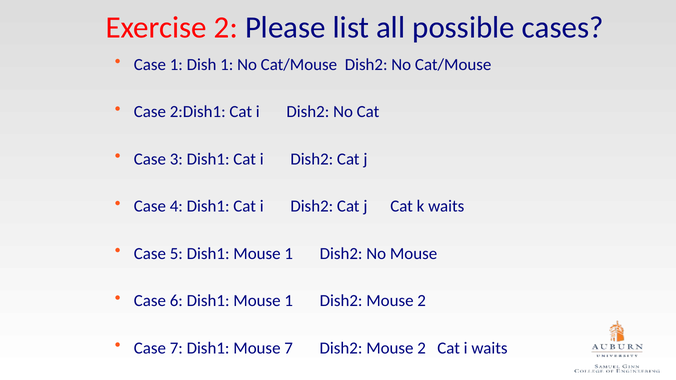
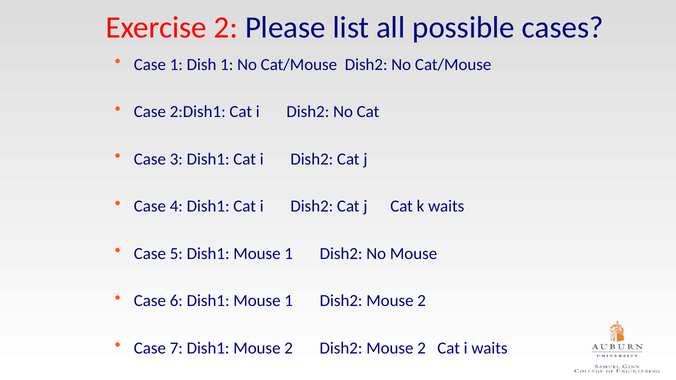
Dish1 Mouse 7: 7 -> 2
